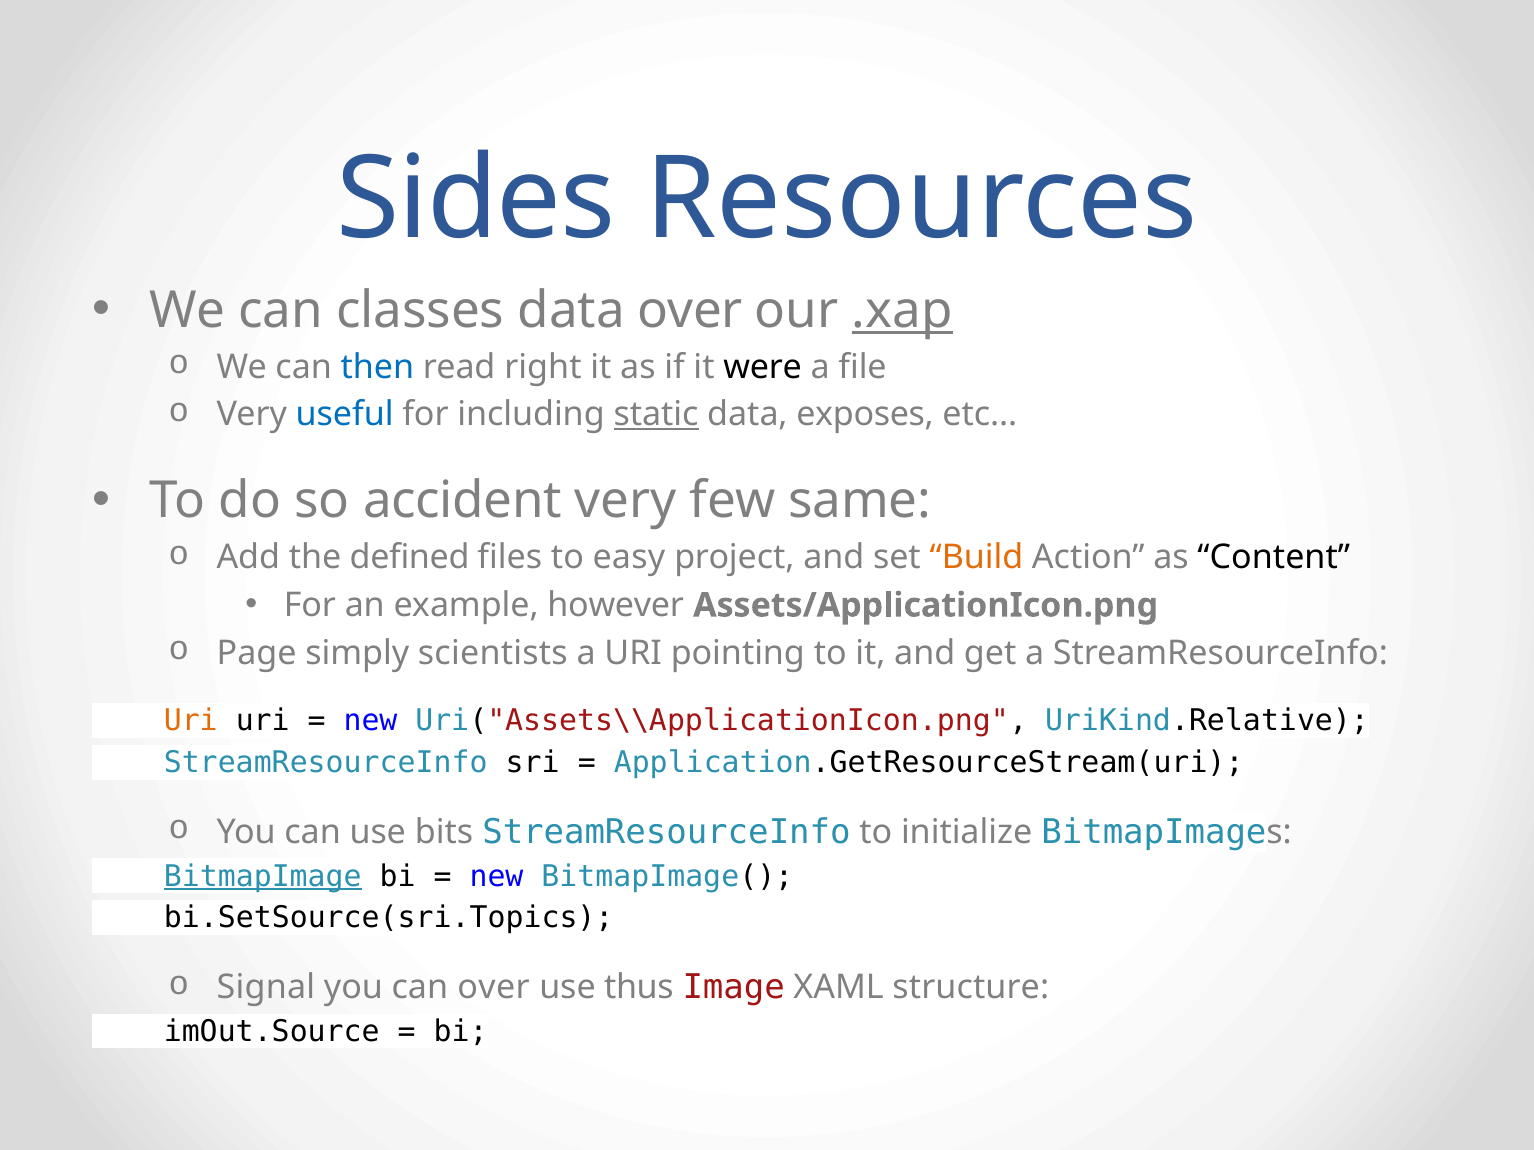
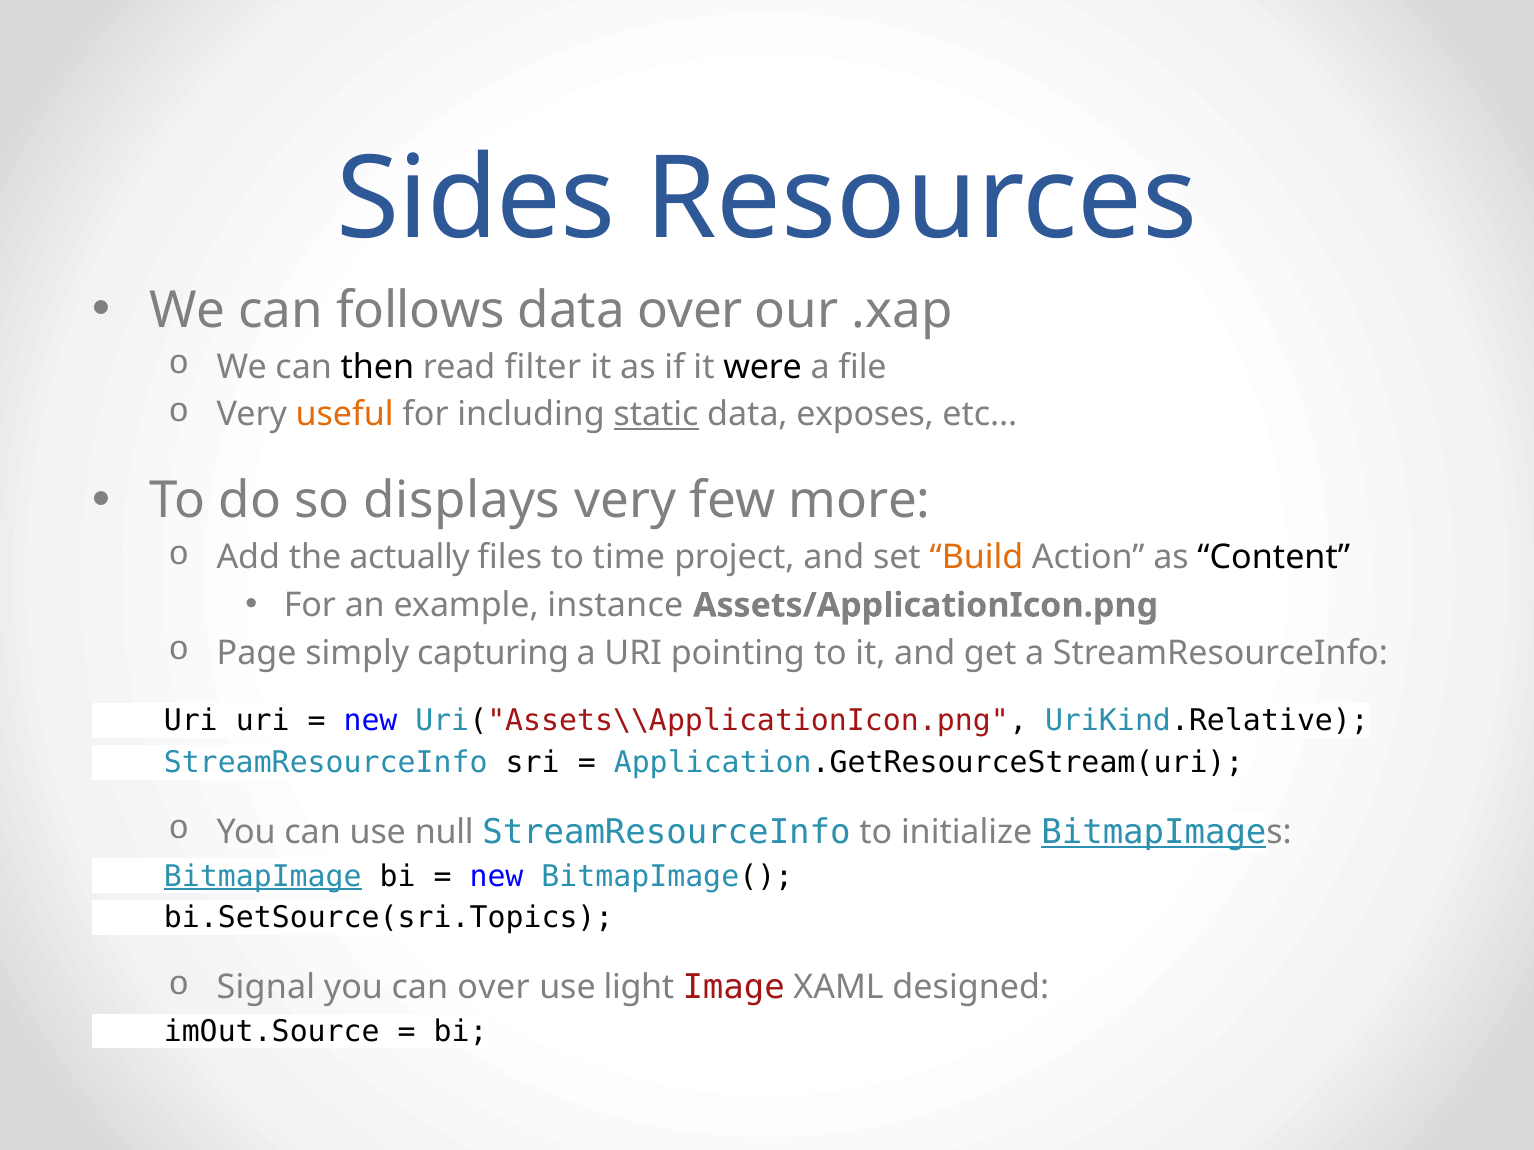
classes: classes -> follows
.xap underline: present -> none
then colour: blue -> black
right: right -> filter
useful colour: blue -> orange
accident: accident -> displays
same: same -> more
defined: defined -> actually
easy: easy -> time
however: however -> instance
scientists: scientists -> capturing
Uri at (191, 721) colour: orange -> black
bits: bits -> null
BitmapImage at (1154, 833) underline: none -> present
thus: thus -> light
structure: structure -> designed
